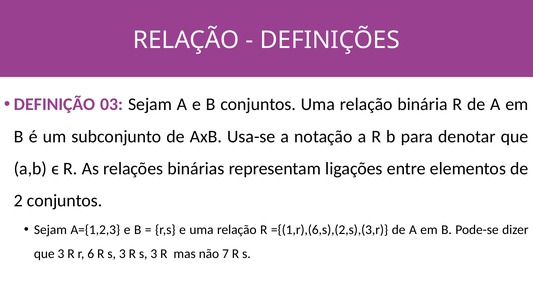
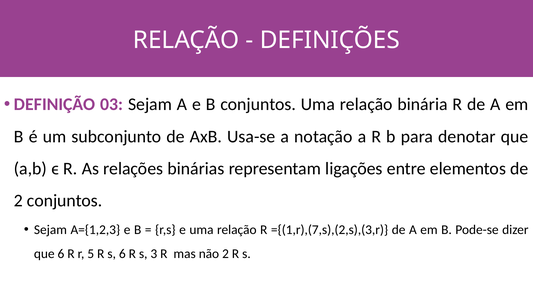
={(1,r),(6,s),(2,s),(3,r: ={(1,r),(6,s),(2,s),(3,r -> ={(1,r),(7,s),(2,s),(3,r
que 3: 3 -> 6
6: 6 -> 5
3 at (122, 254): 3 -> 6
não 7: 7 -> 2
